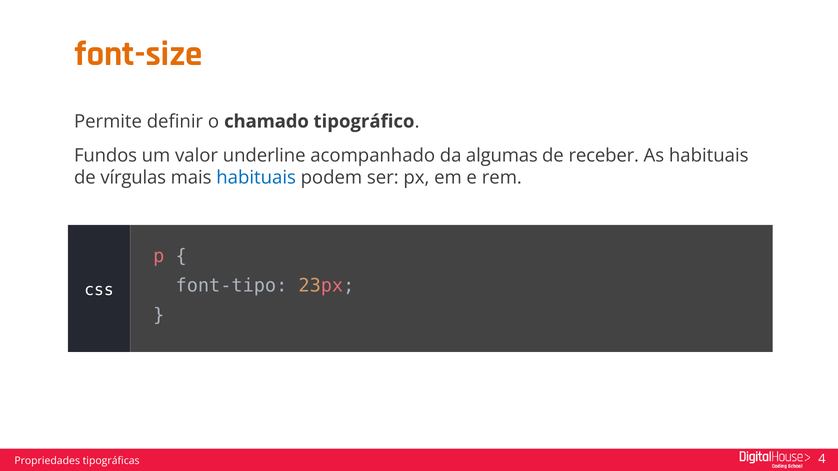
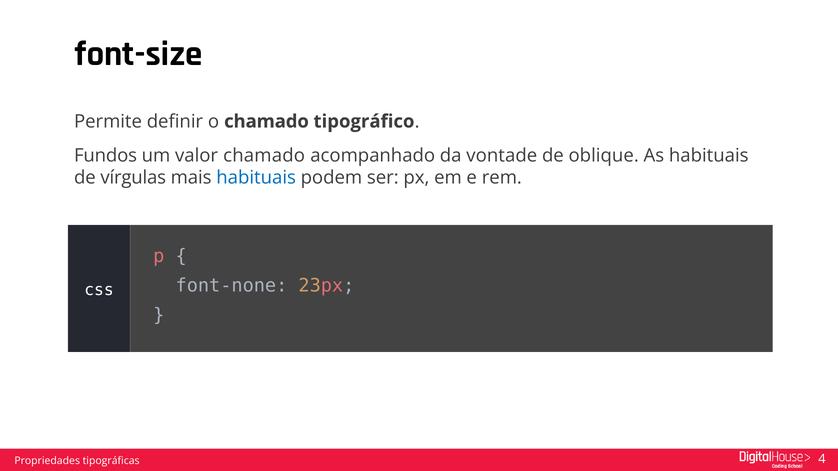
font-size colour: orange -> black
valor underline: underline -> chamado
algumas: algumas -> vontade
receber: receber -> oblique
font-tipo: font-tipo -> font-none
